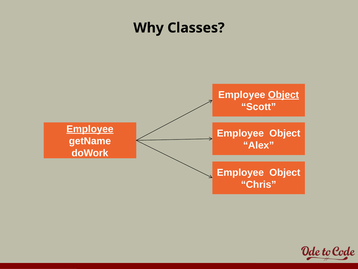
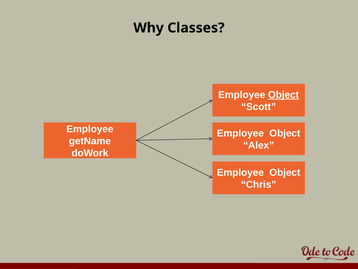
Employee at (90, 129) underline: present -> none
